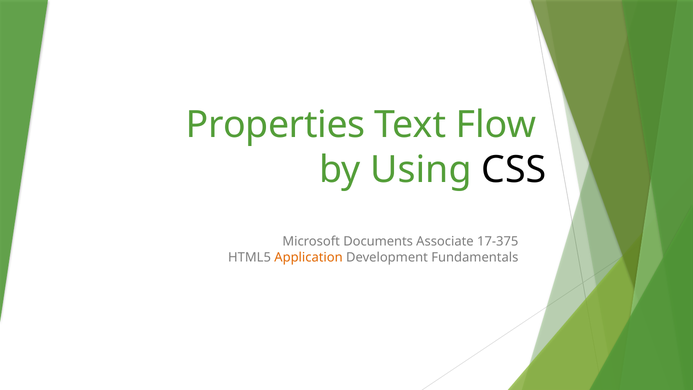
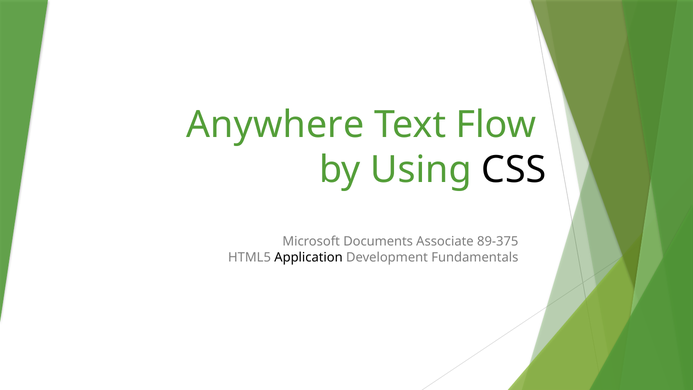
Properties: Properties -> Anywhere
17-375: 17-375 -> 89-375
Application colour: orange -> black
